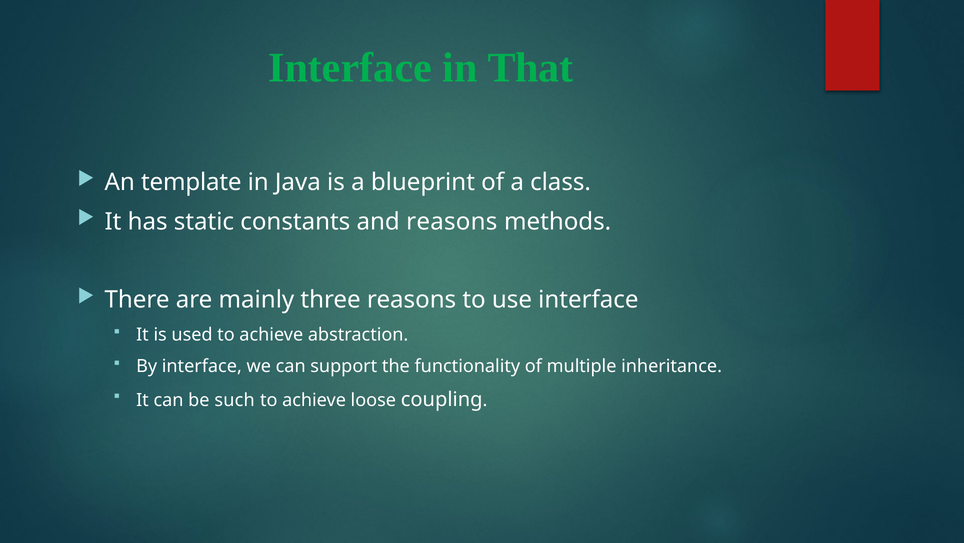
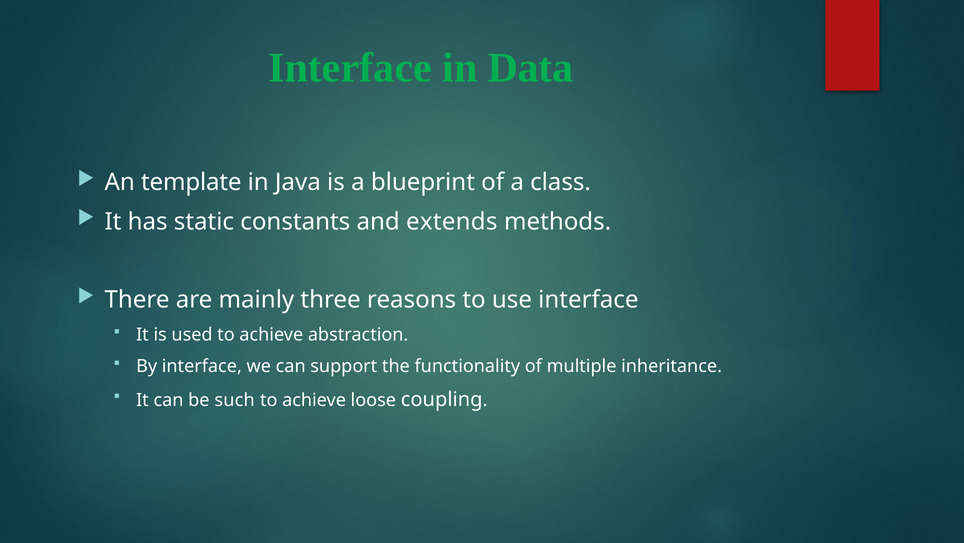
That: That -> Data
and reasons: reasons -> extends
